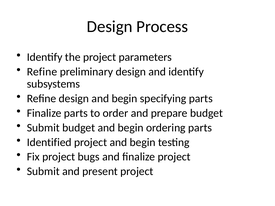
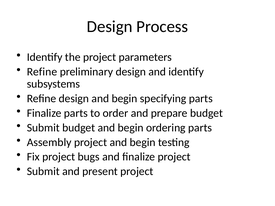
Identified: Identified -> Assembly
